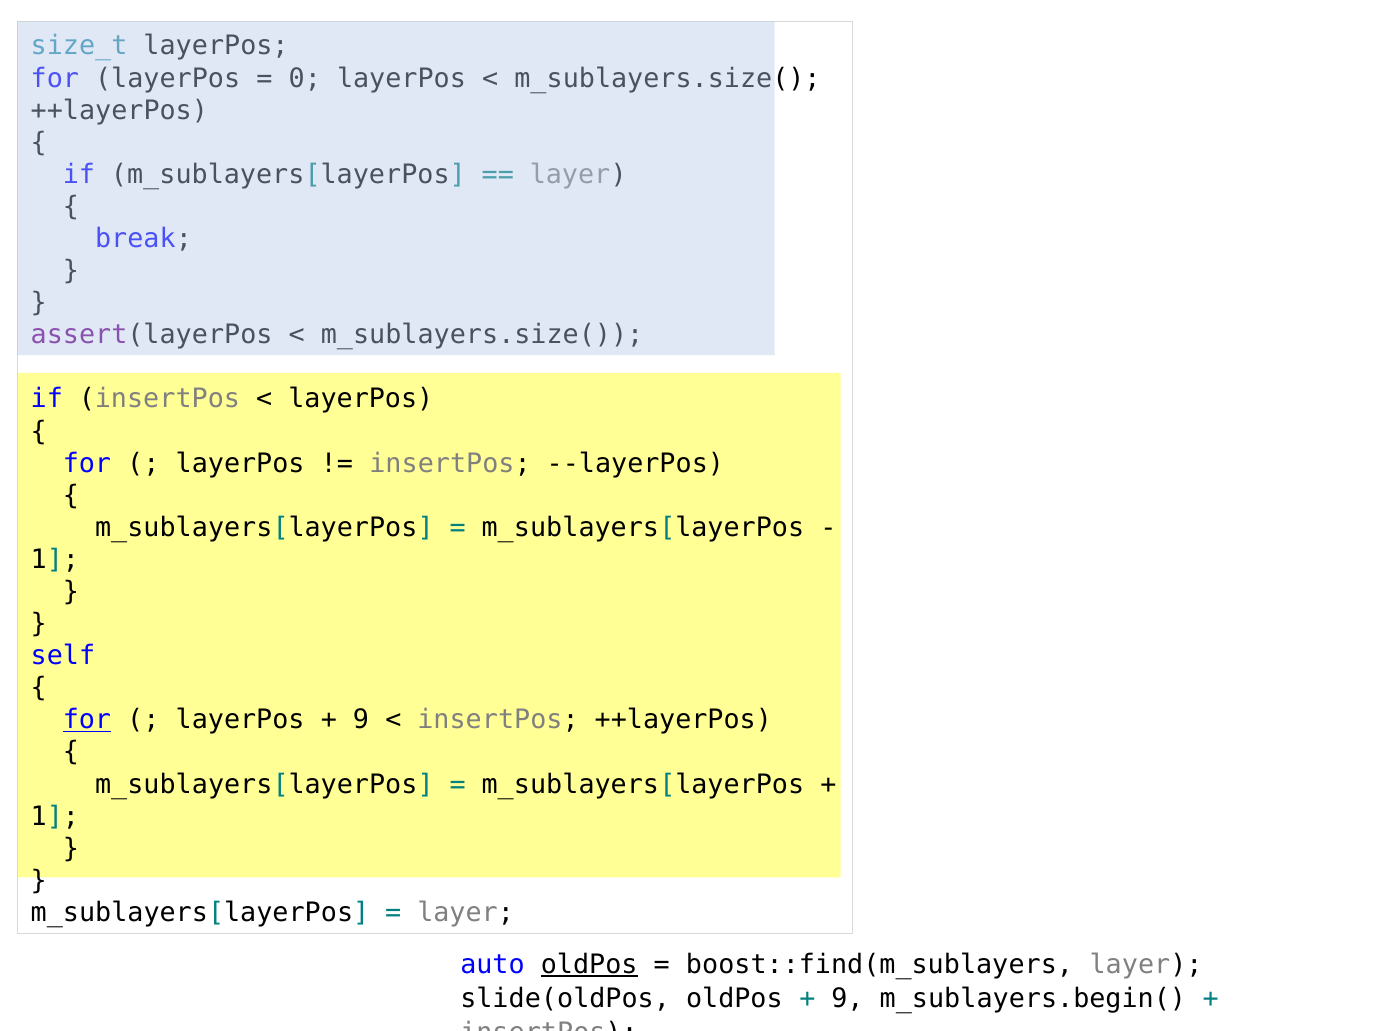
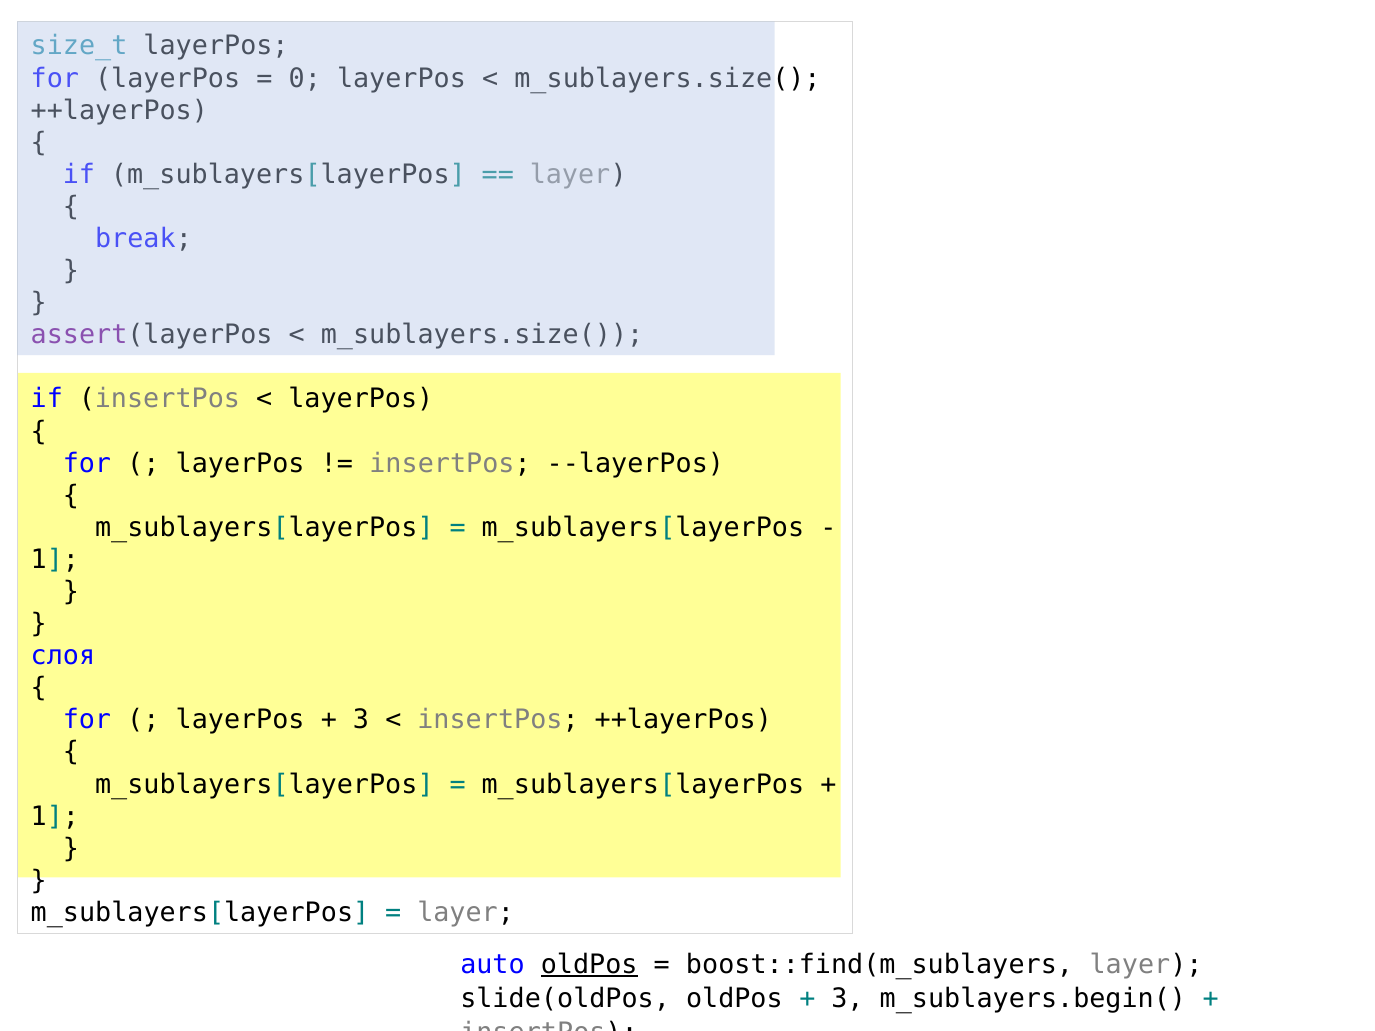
self: self -> слоя
for at (87, 720) underline: present -> none
9 at (361, 720): 9 -> 3
9 at (847, 999): 9 -> 3
